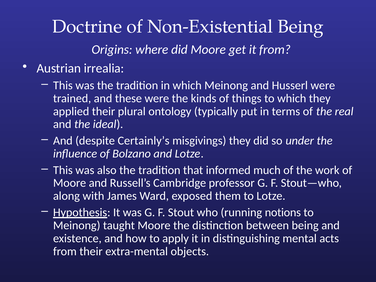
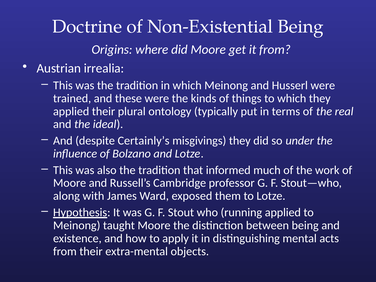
running notions: notions -> applied
